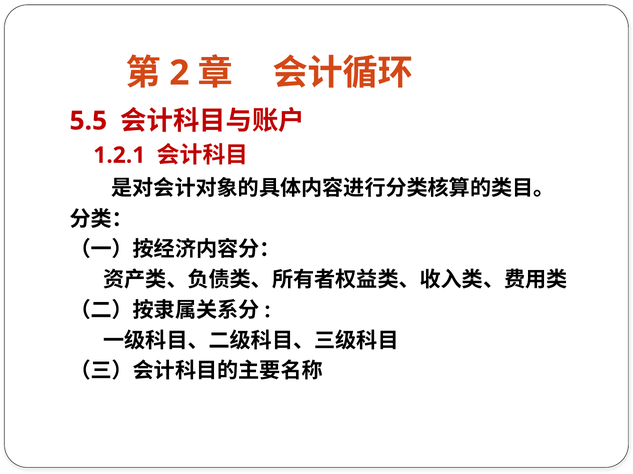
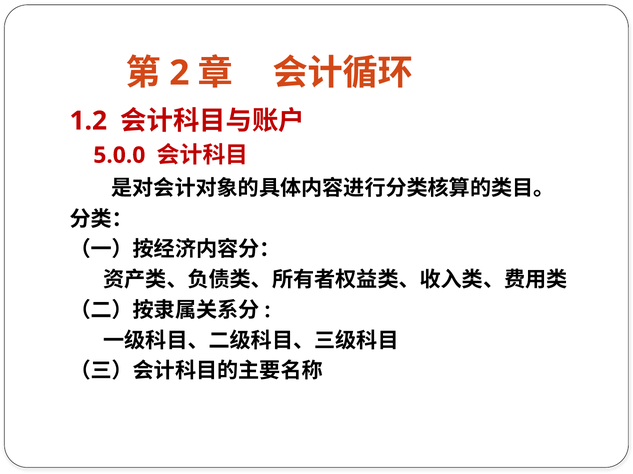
5.5: 5.5 -> 1.2
1.2.1: 1.2.1 -> 5.0.0
